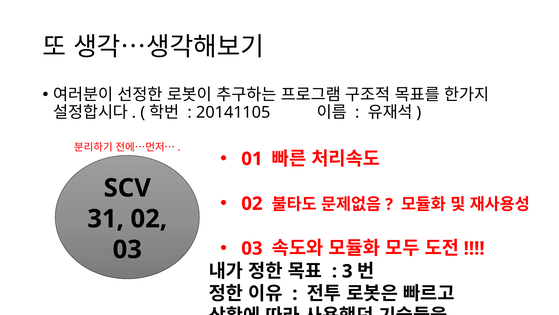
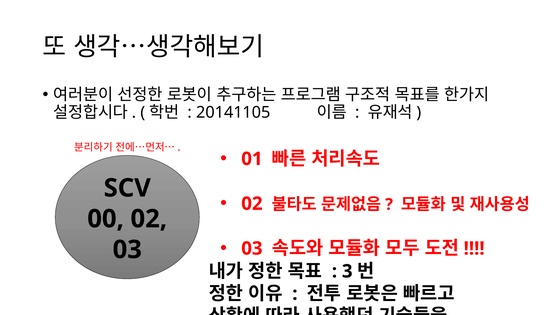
31: 31 -> 00
